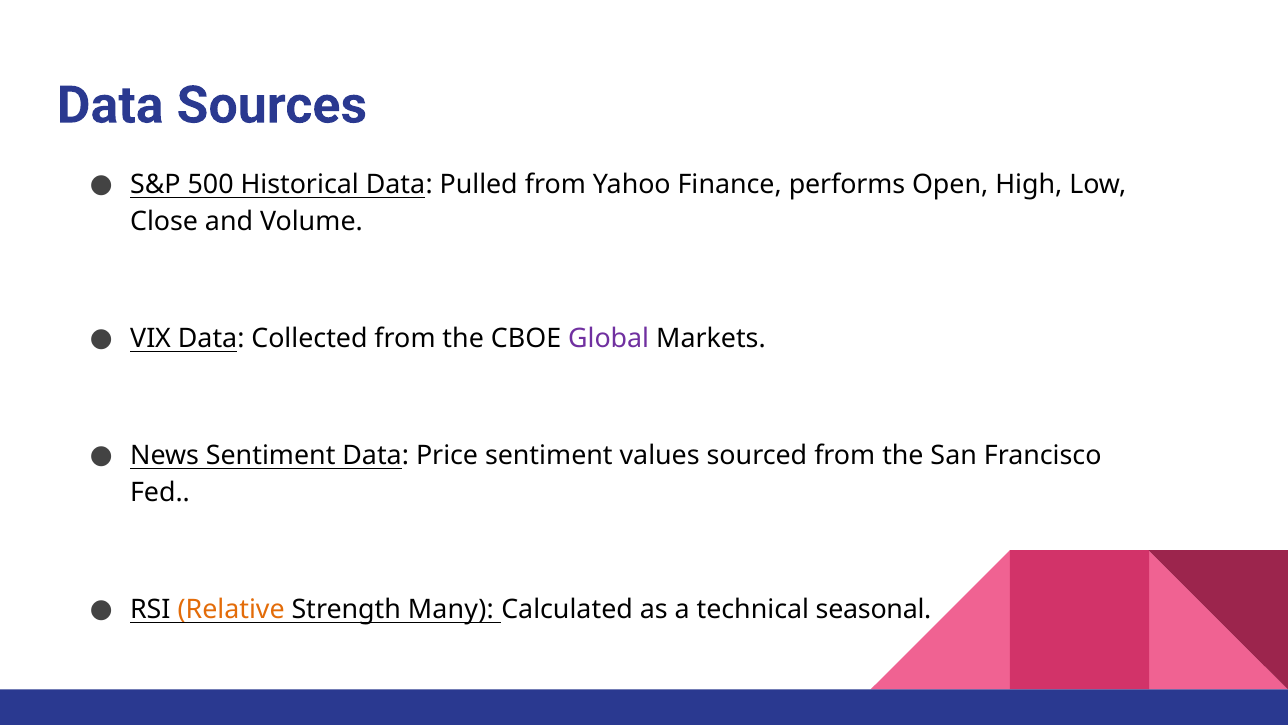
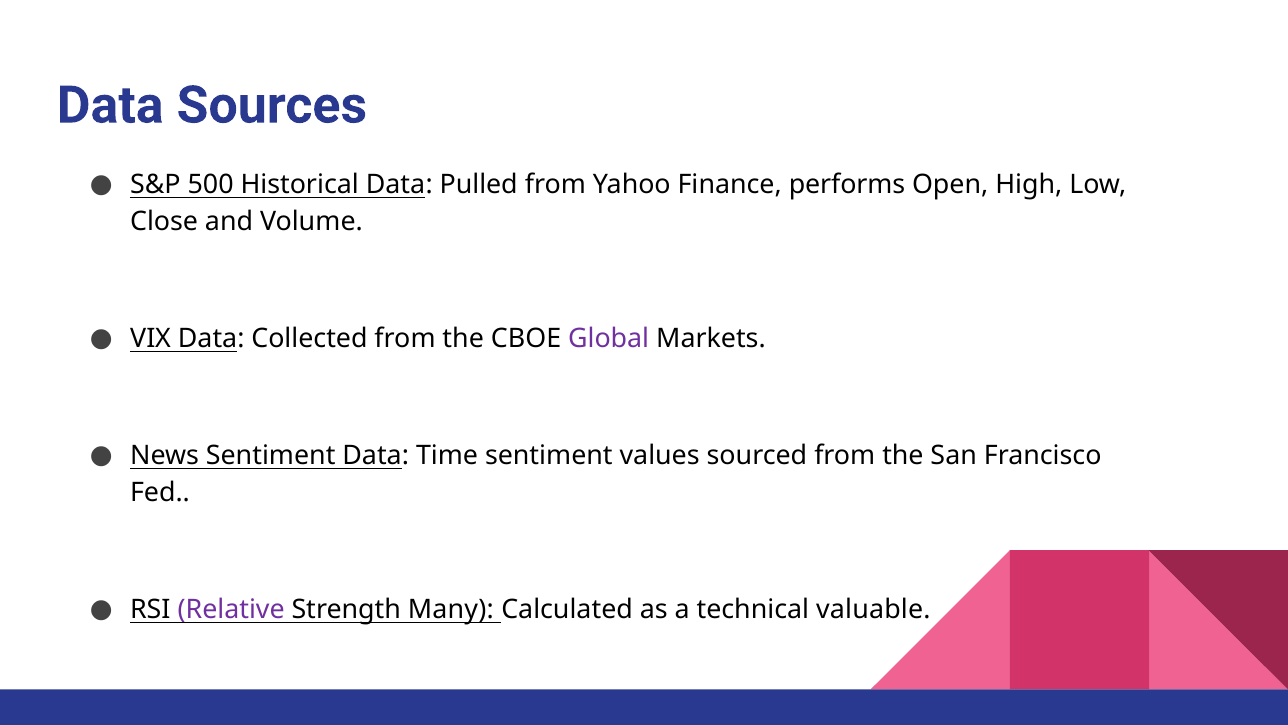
Price: Price -> Time
Relative colour: orange -> purple
seasonal: seasonal -> valuable
